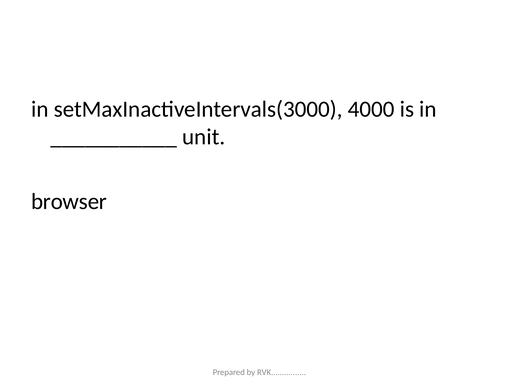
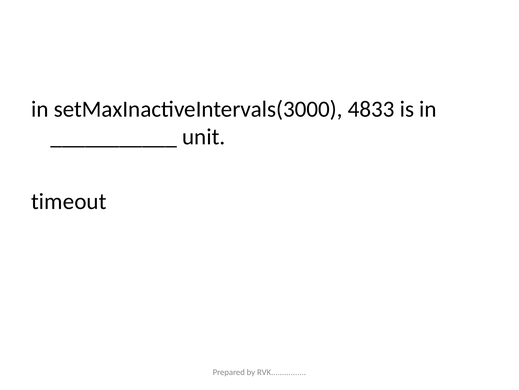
4000: 4000 -> 4833
browser: browser -> timeout
